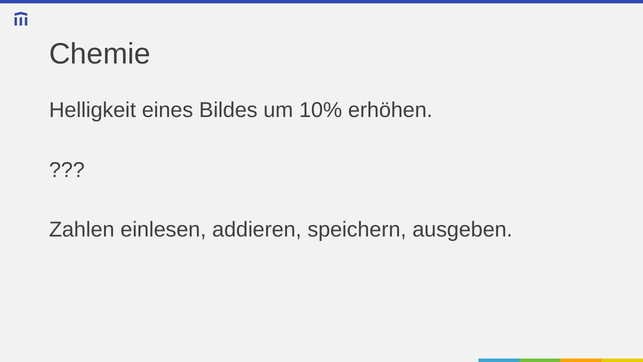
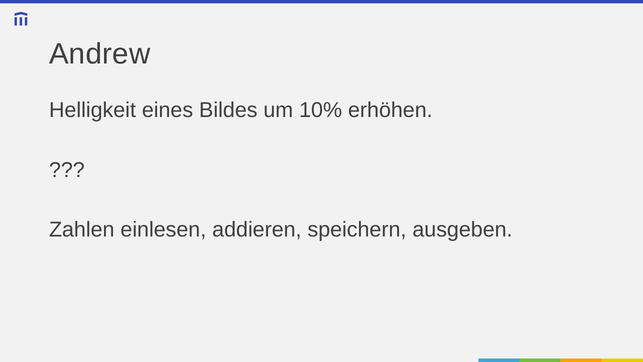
Chemie: Chemie -> Andrew
